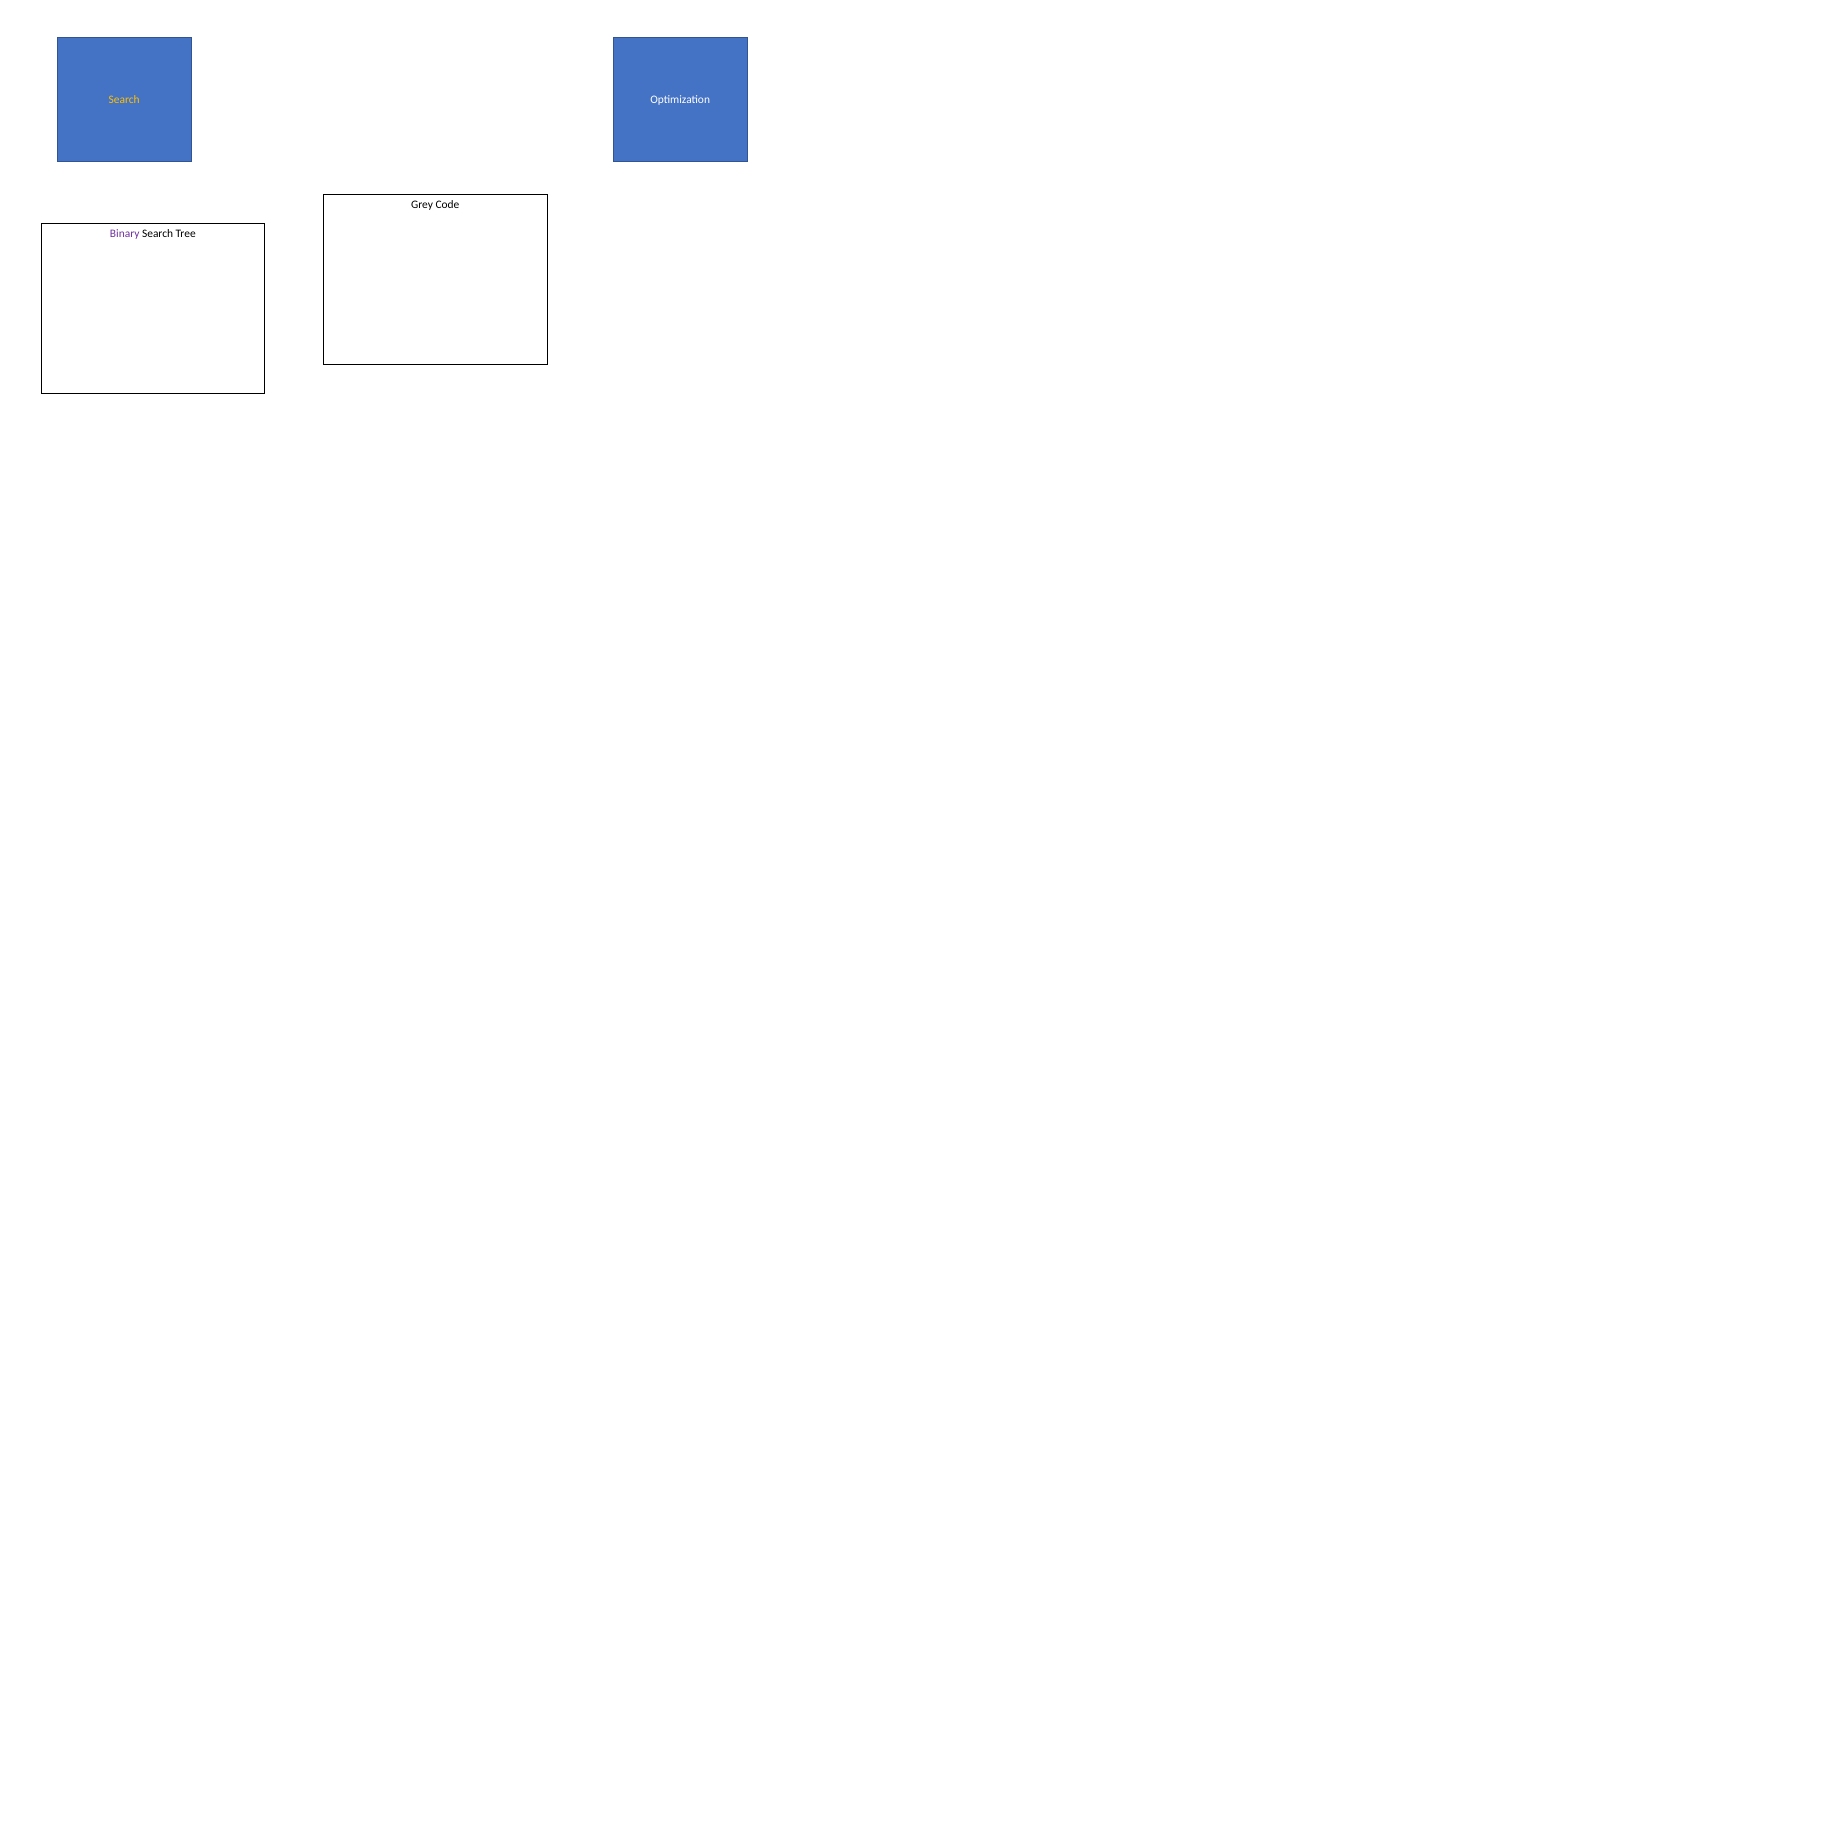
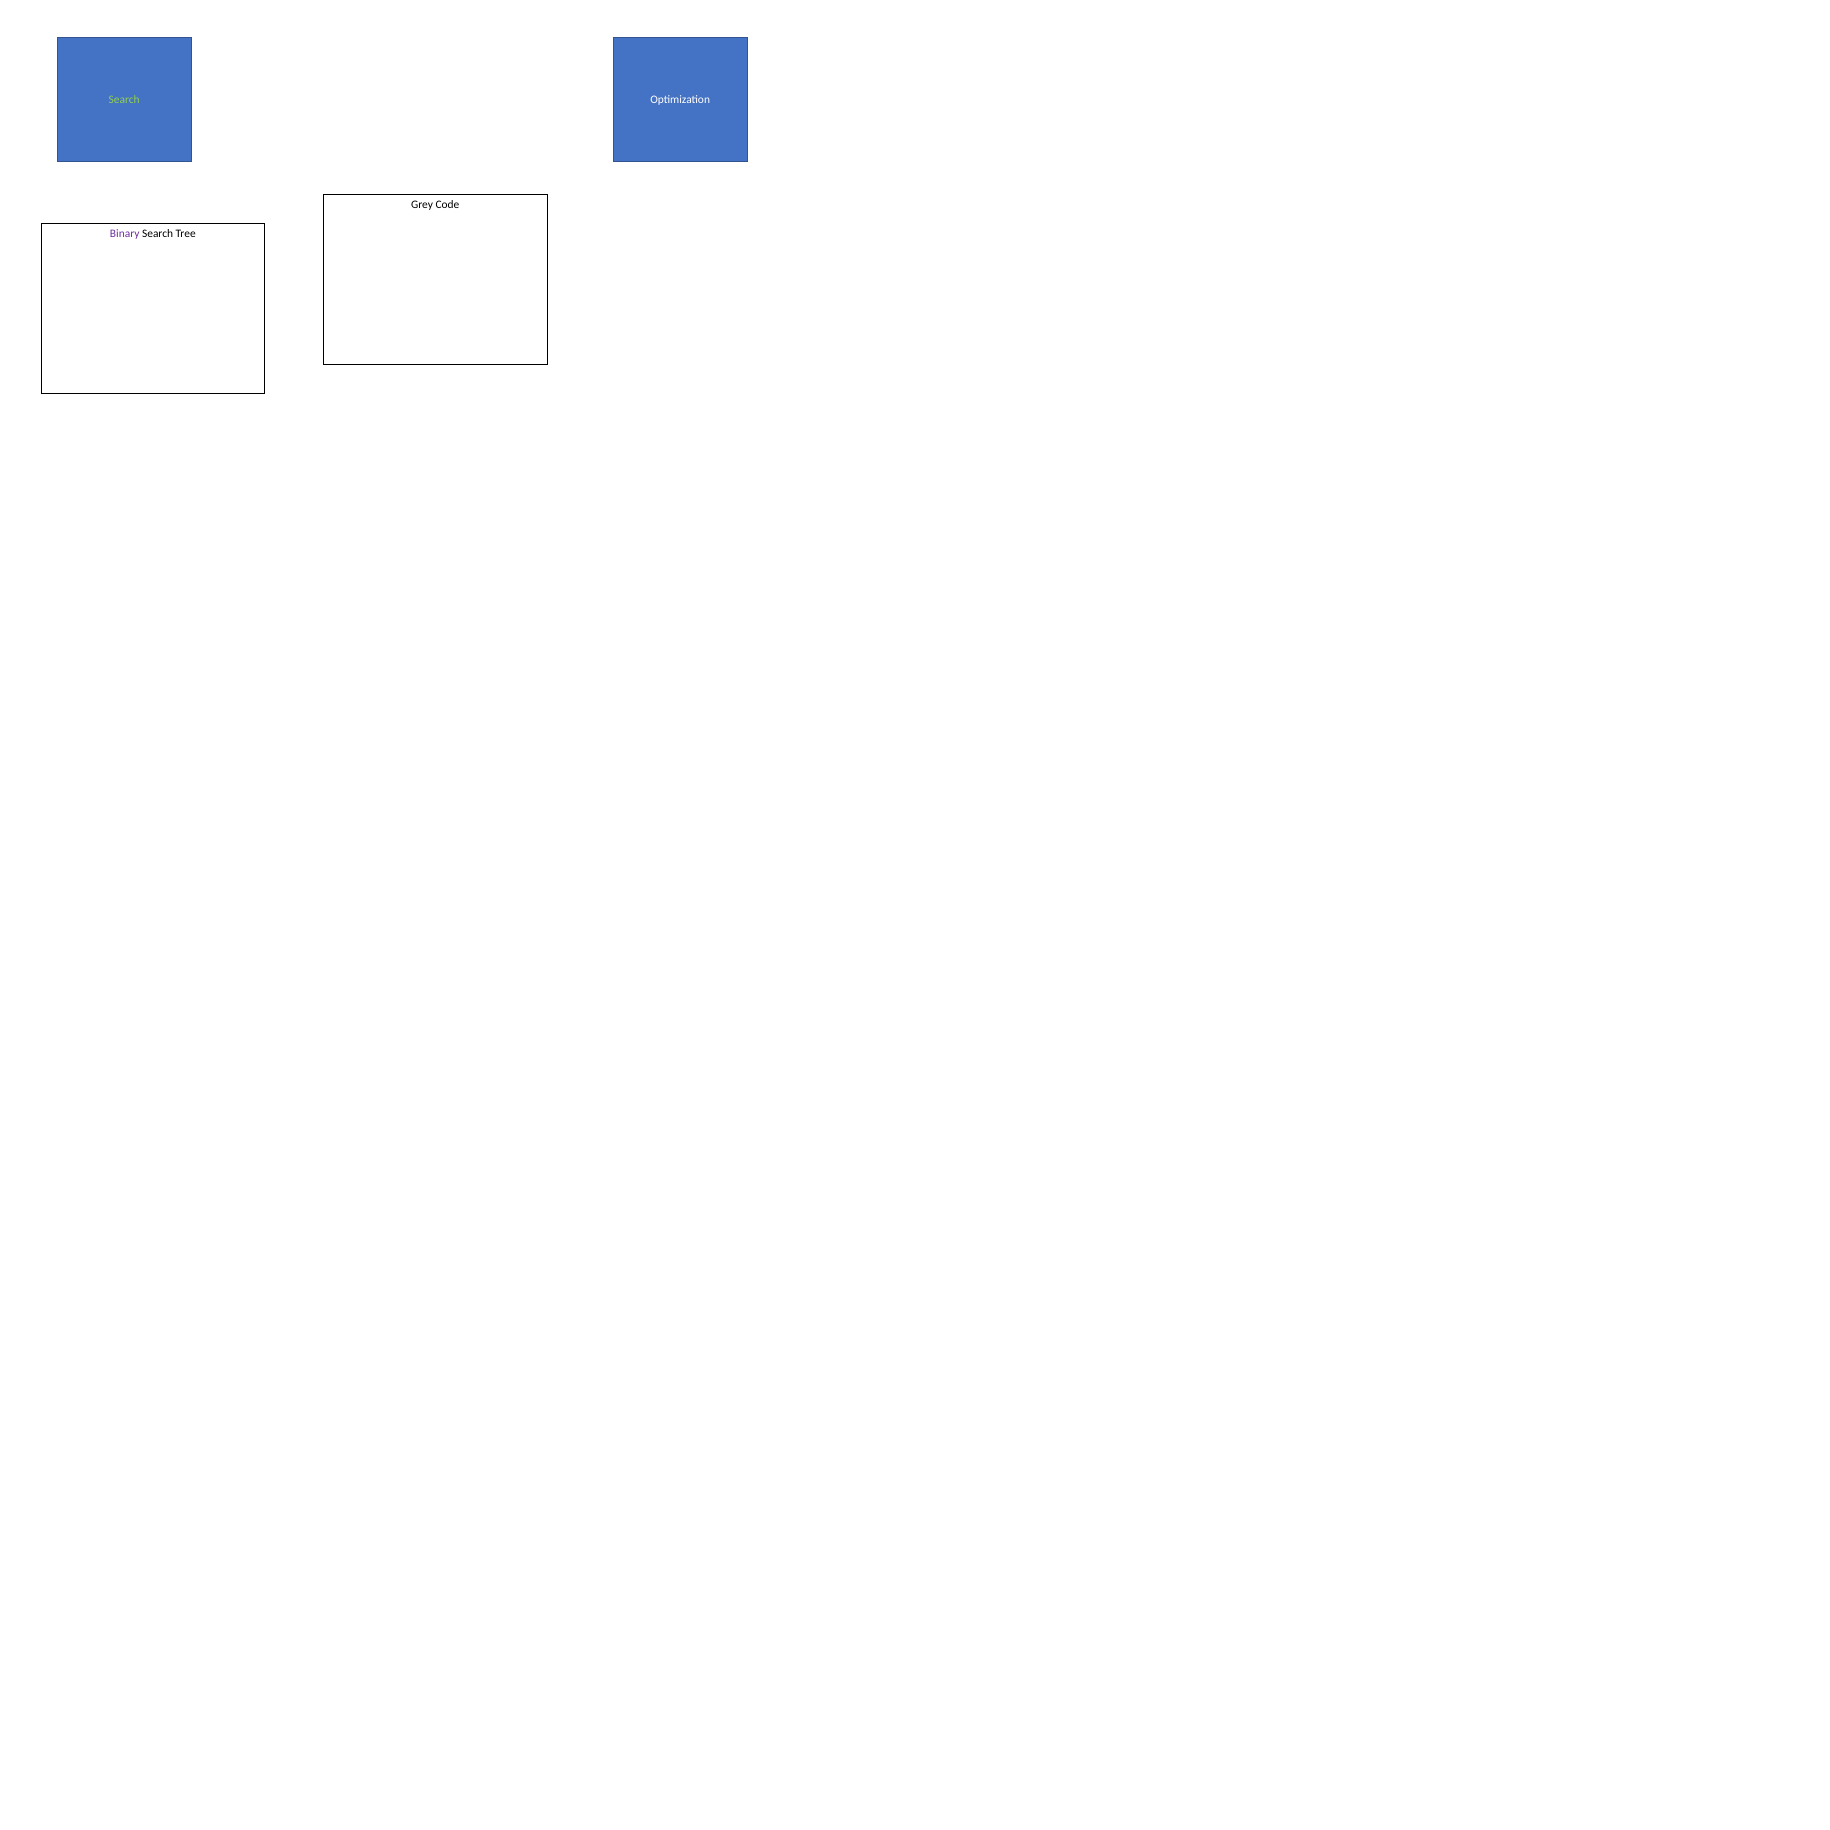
Search at (124, 100) colour: yellow -> light green
